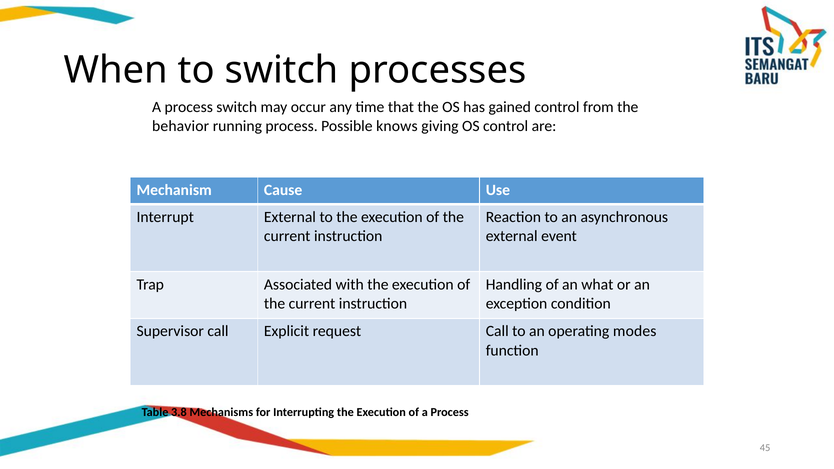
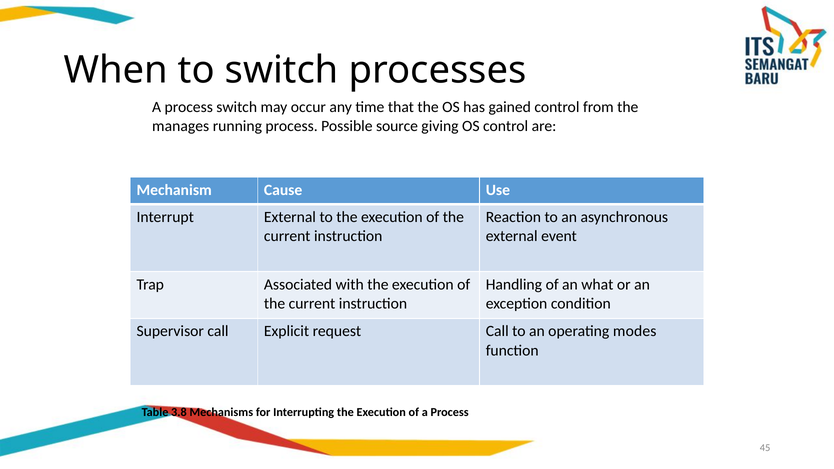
behavior: behavior -> manages
knows: knows -> source
